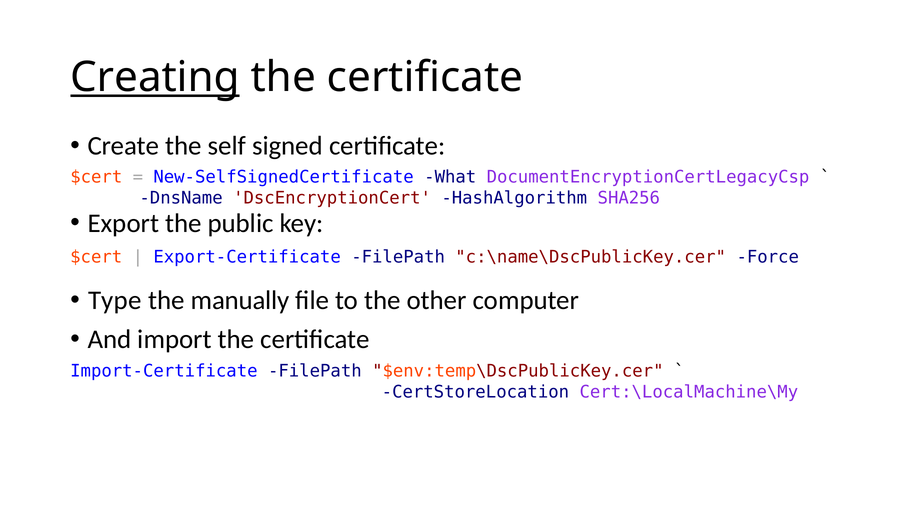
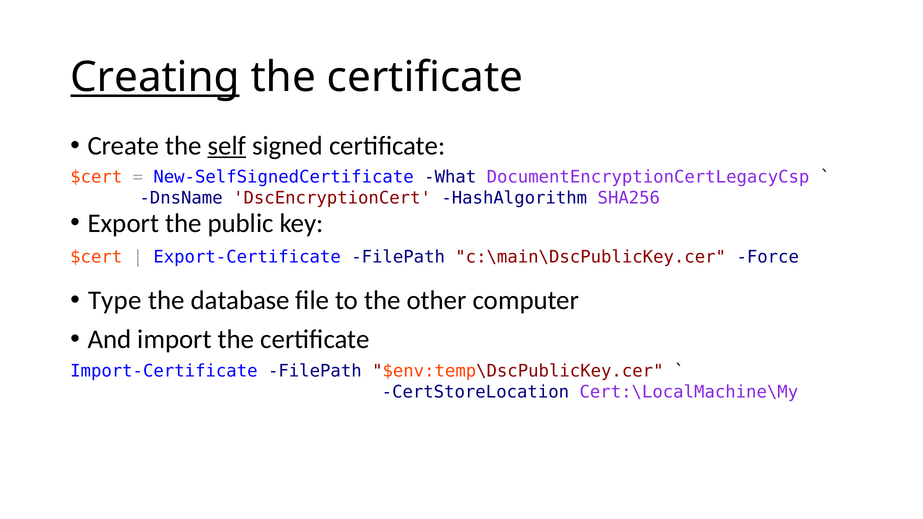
self underline: none -> present
c:\name\DscPublicKey.cer: c:\name\DscPublicKey.cer -> c:\main\DscPublicKey.cer
manually: manually -> database
